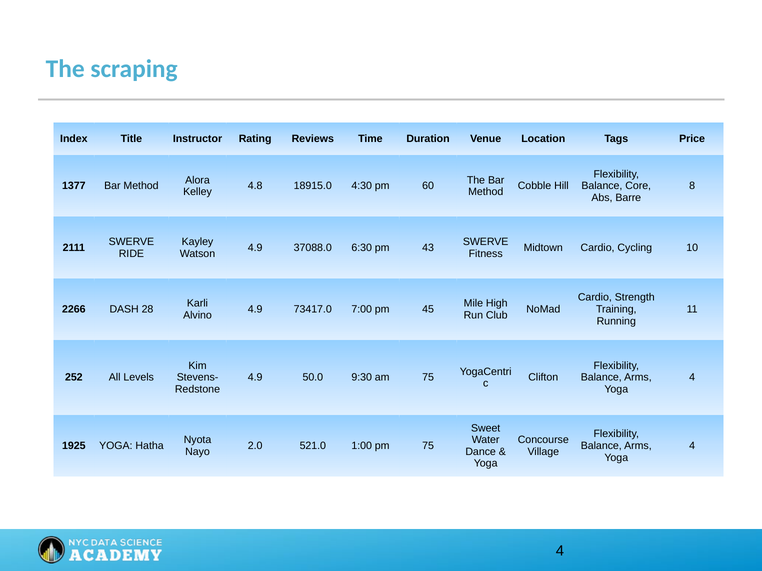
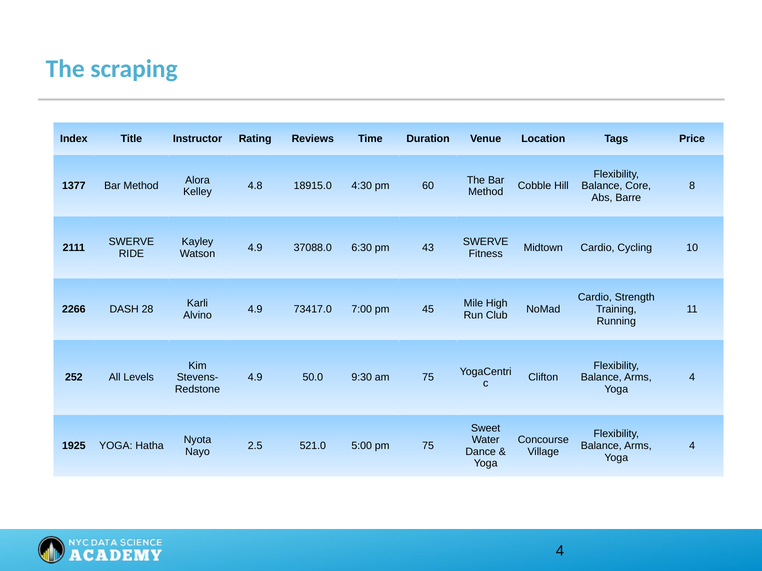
2.0: 2.0 -> 2.5
1:00: 1:00 -> 5:00
